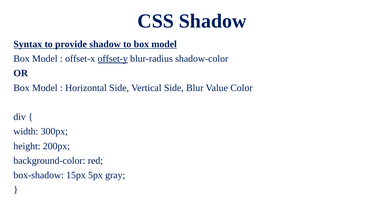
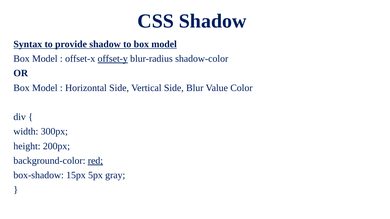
red underline: none -> present
